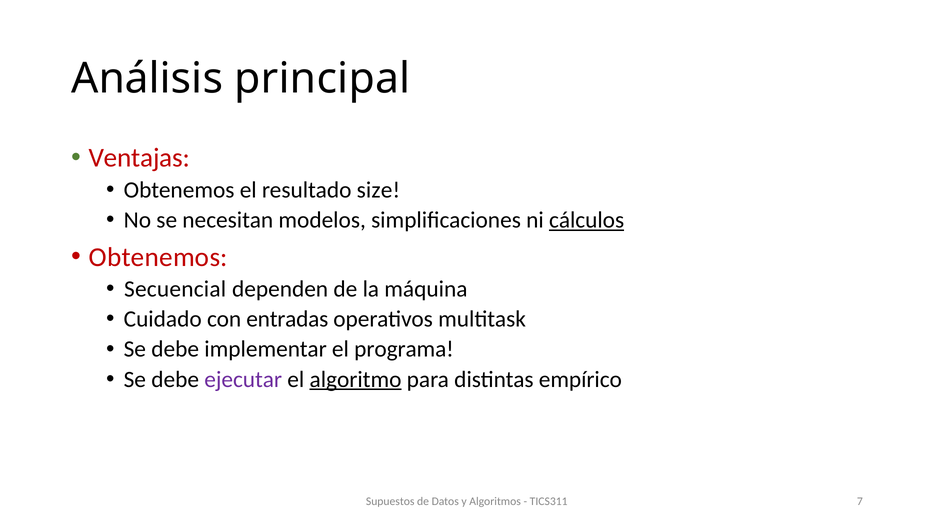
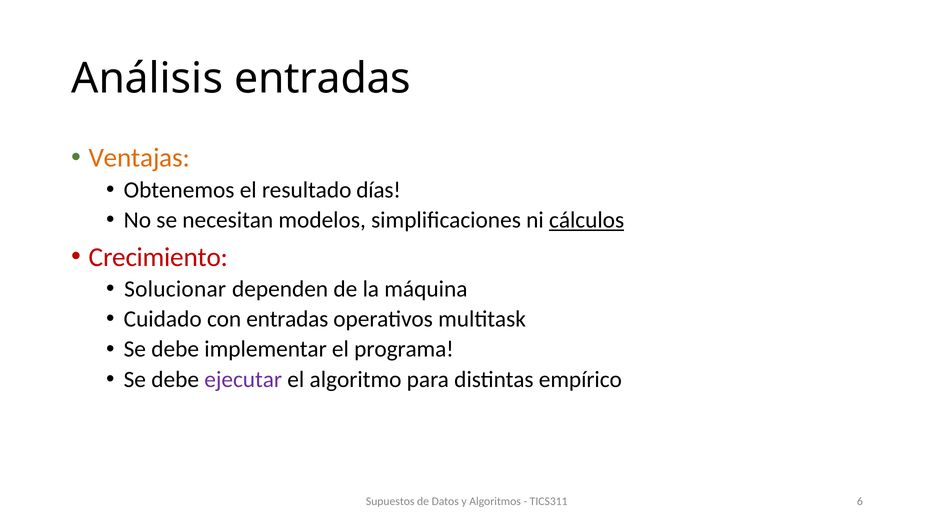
Análisis principal: principal -> entradas
Ventajas colour: red -> orange
size: size -> días
Obtenemos at (158, 257): Obtenemos -> Crecimiento
Secuencial: Secuencial -> Solucionar
algoritmo underline: present -> none
7: 7 -> 6
